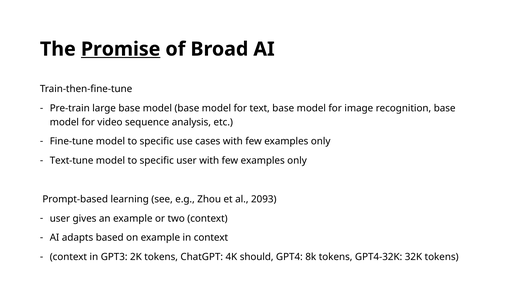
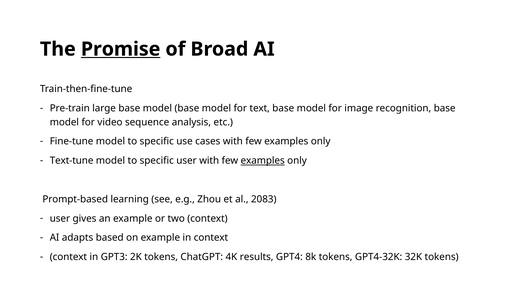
examples at (263, 161) underline: none -> present
2093: 2093 -> 2083
should: should -> results
